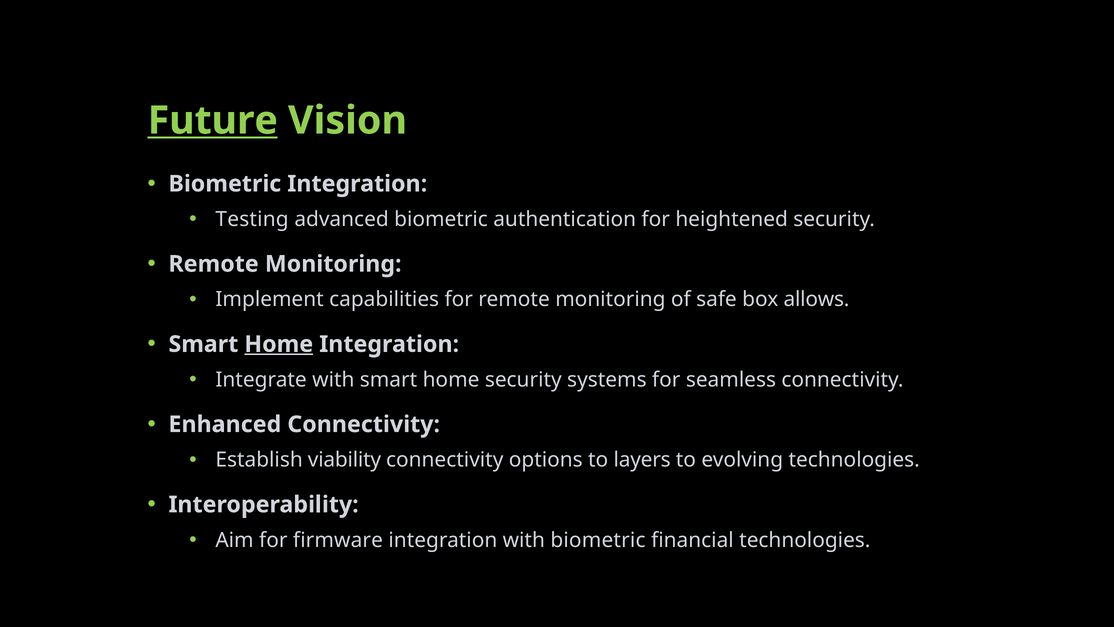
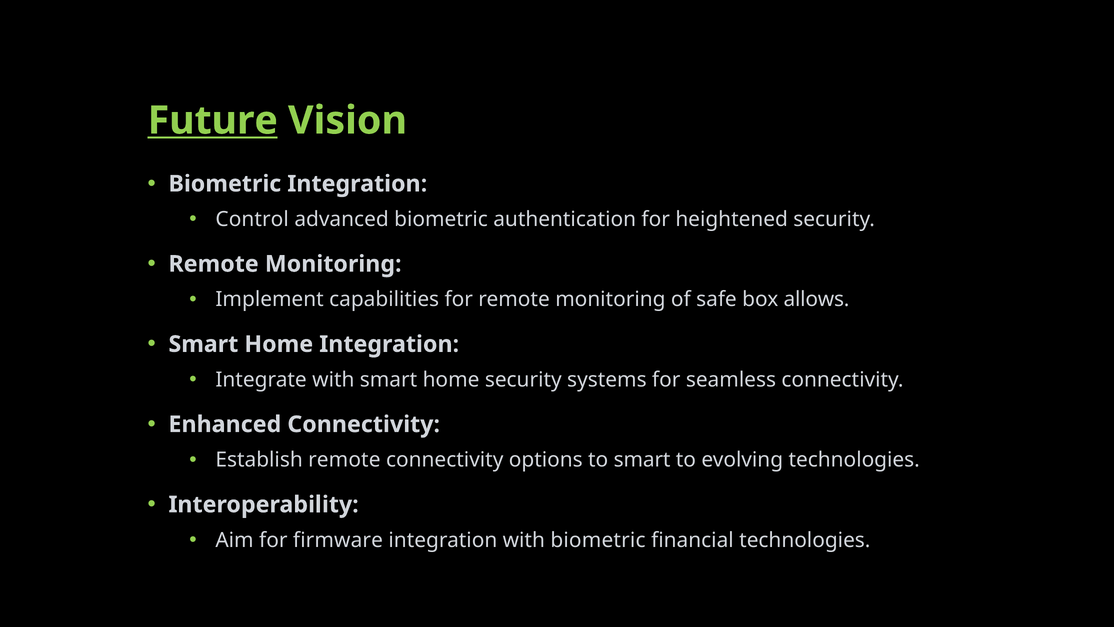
Testing: Testing -> Control
Home at (279, 344) underline: present -> none
Establish viability: viability -> remote
to layers: layers -> smart
